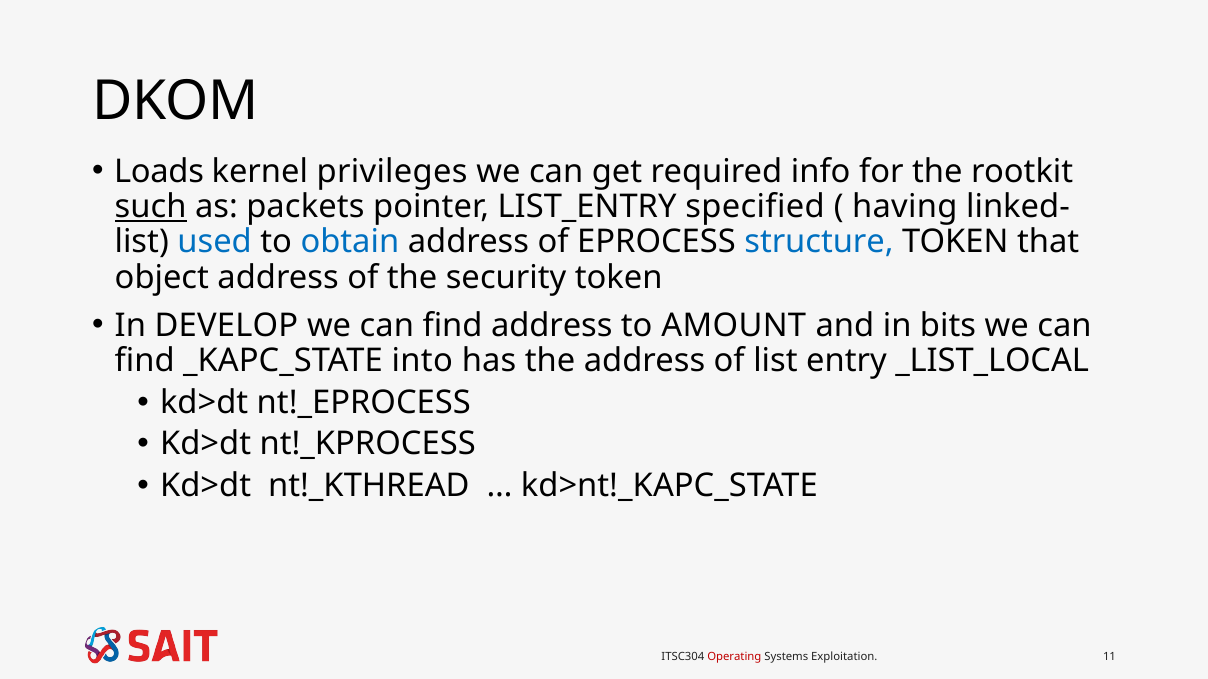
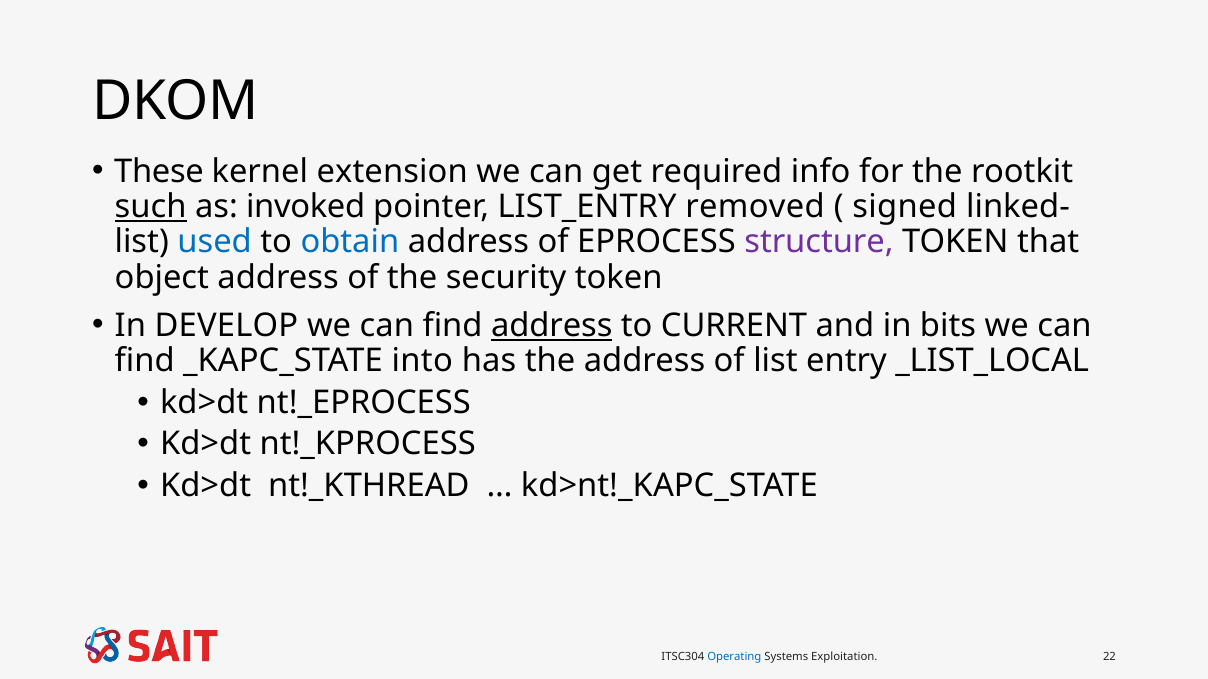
Loads: Loads -> These
privileges: privileges -> extension
packets: packets -> invoked
specified: specified -> removed
having: having -> signed
structure colour: blue -> purple
address at (552, 326) underline: none -> present
AMOUNT: AMOUNT -> CURRENT
Operating colour: red -> blue
11: 11 -> 22
